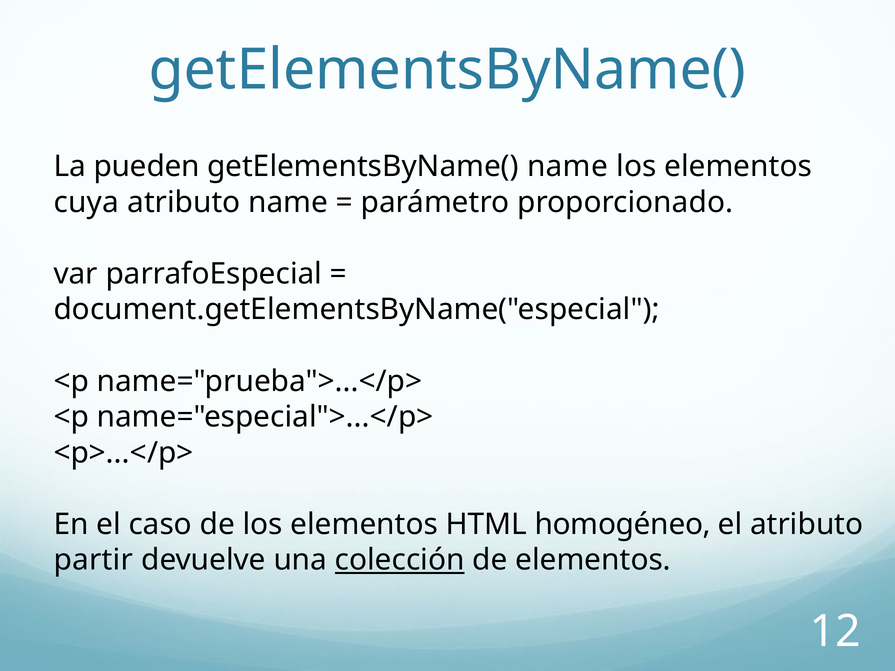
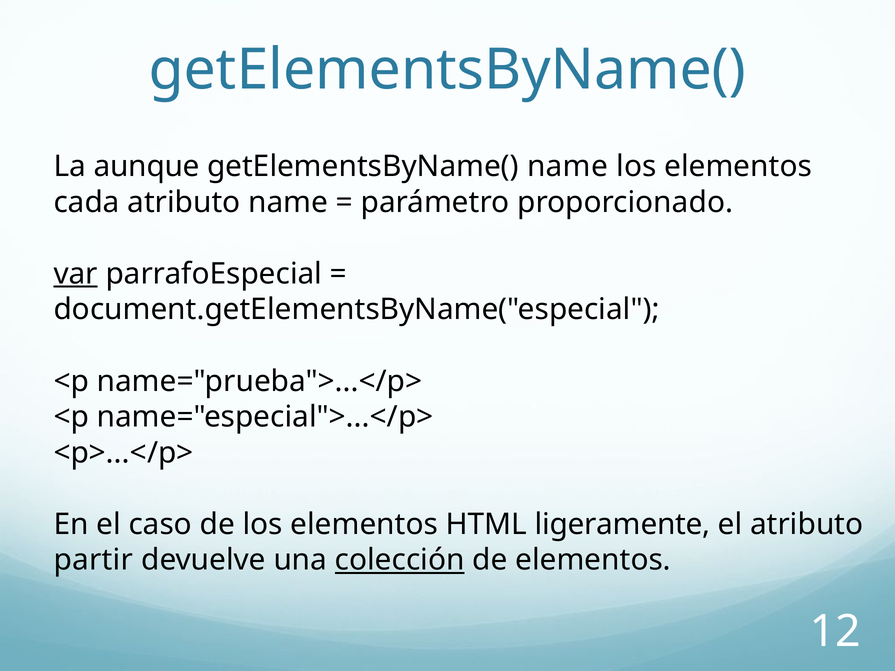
pueden: pueden -> aunque
cuya: cuya -> cada
var underline: none -> present
homogéneo: homogéneo -> ligeramente
